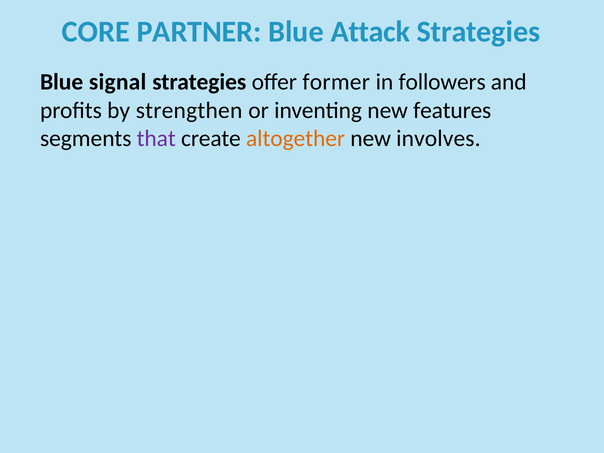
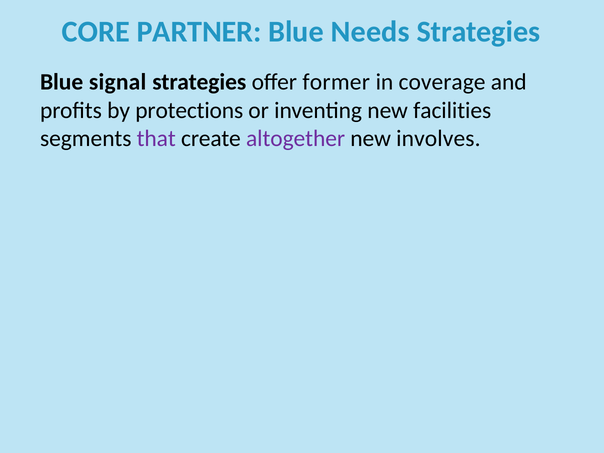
Attack: Attack -> Needs
followers: followers -> coverage
strengthen: strengthen -> protections
features: features -> facilities
altogether colour: orange -> purple
